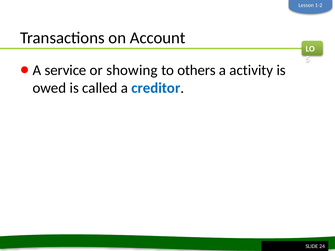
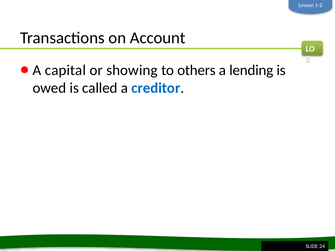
service: service -> capital
activity: activity -> lending
